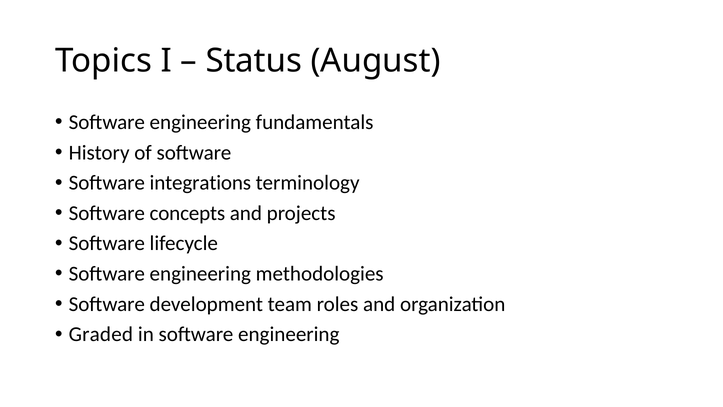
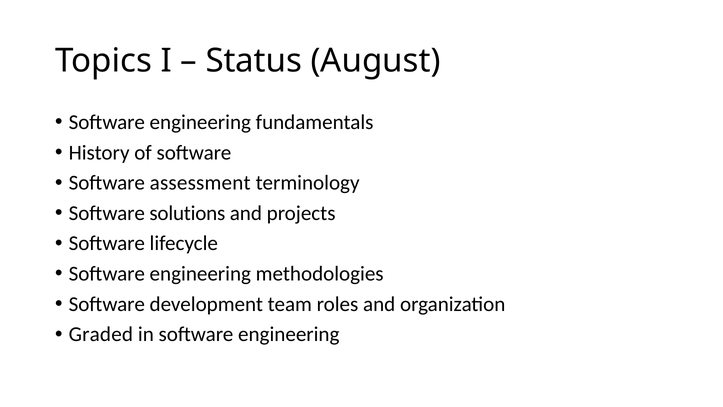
integrations: integrations -> assessment
concepts: concepts -> solutions
